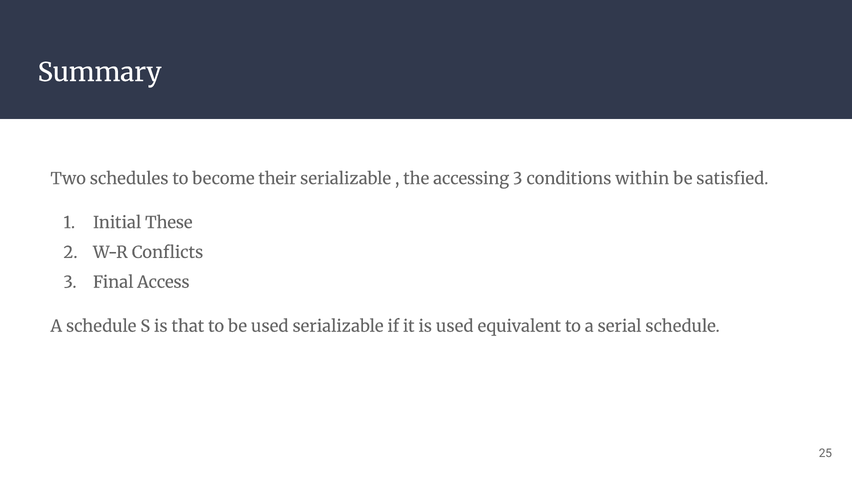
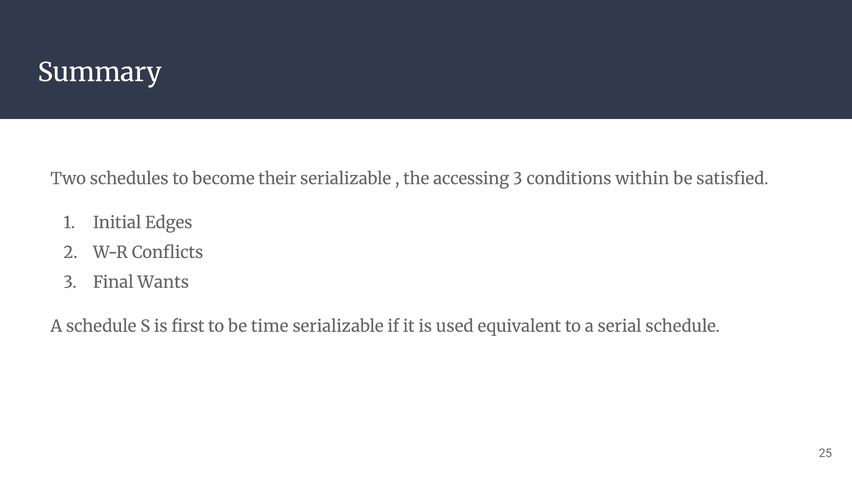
These: These -> Edges
Access: Access -> Wants
that: that -> first
be used: used -> time
